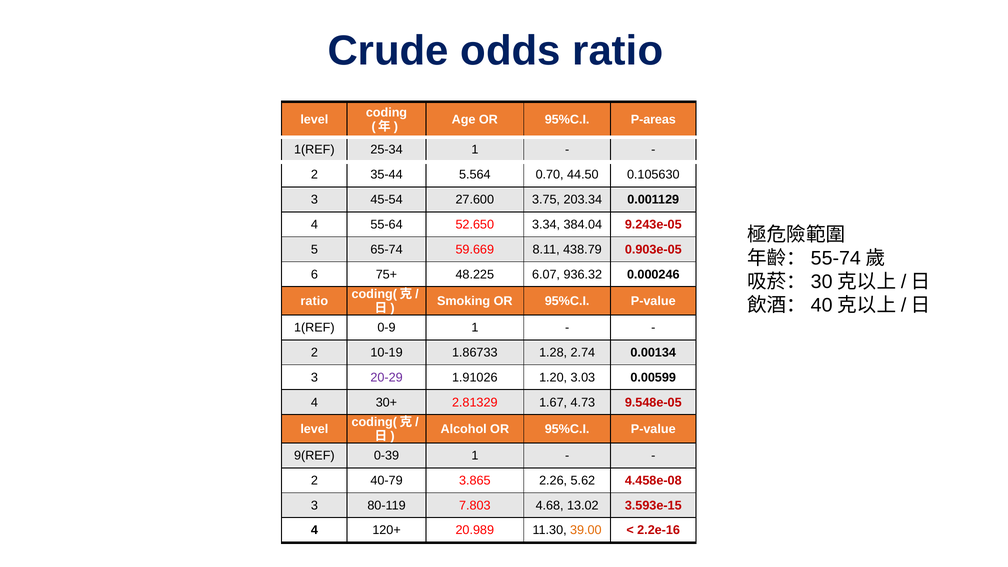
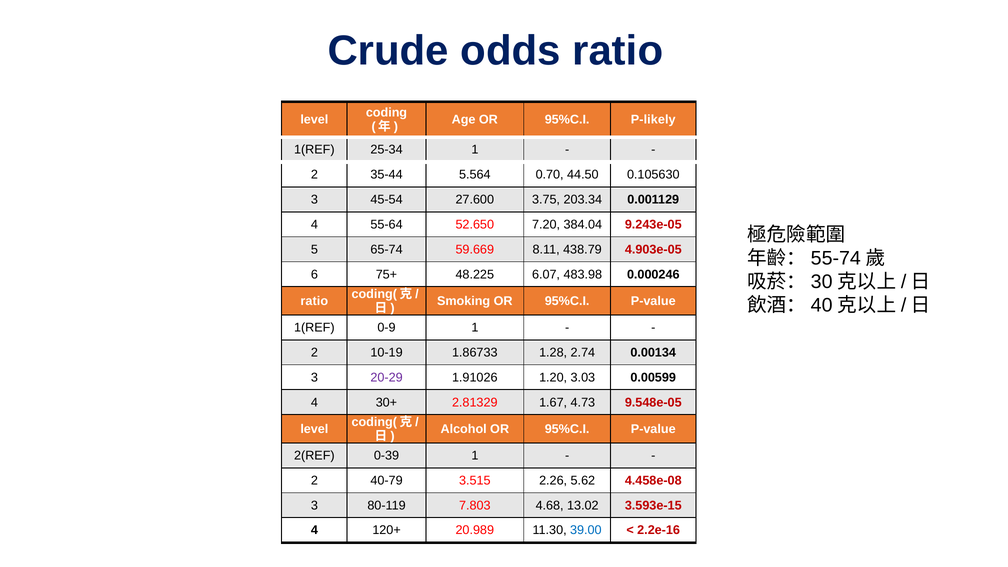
P-areas: P-areas -> P-likely
3.34: 3.34 -> 7.20
0.903e-05: 0.903e-05 -> 4.903e-05
936.32: 936.32 -> 483.98
9(REF: 9(REF -> 2(REF
3.865: 3.865 -> 3.515
39.00 colour: orange -> blue
